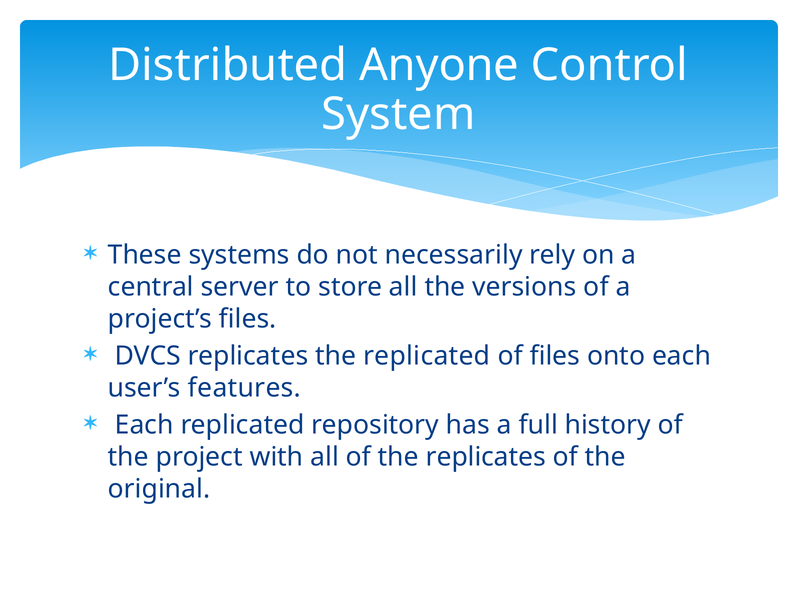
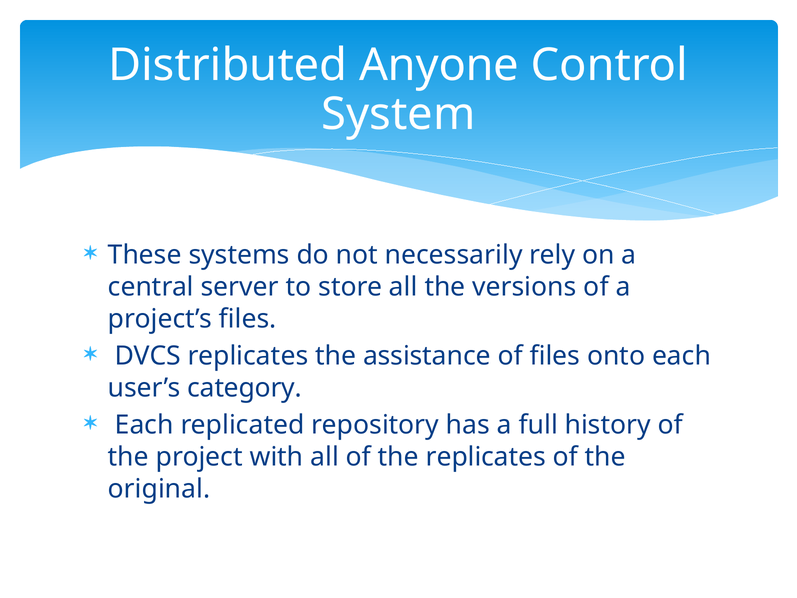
the replicated: replicated -> assistance
features: features -> category
